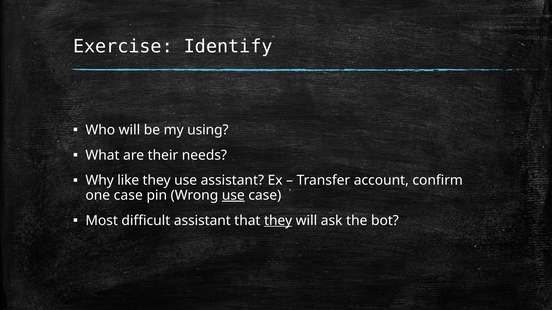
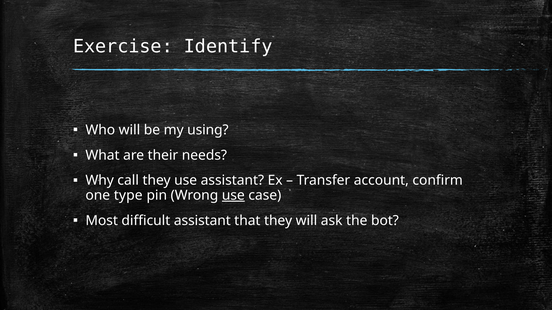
like: like -> call
one case: case -> type
they at (278, 221) underline: present -> none
